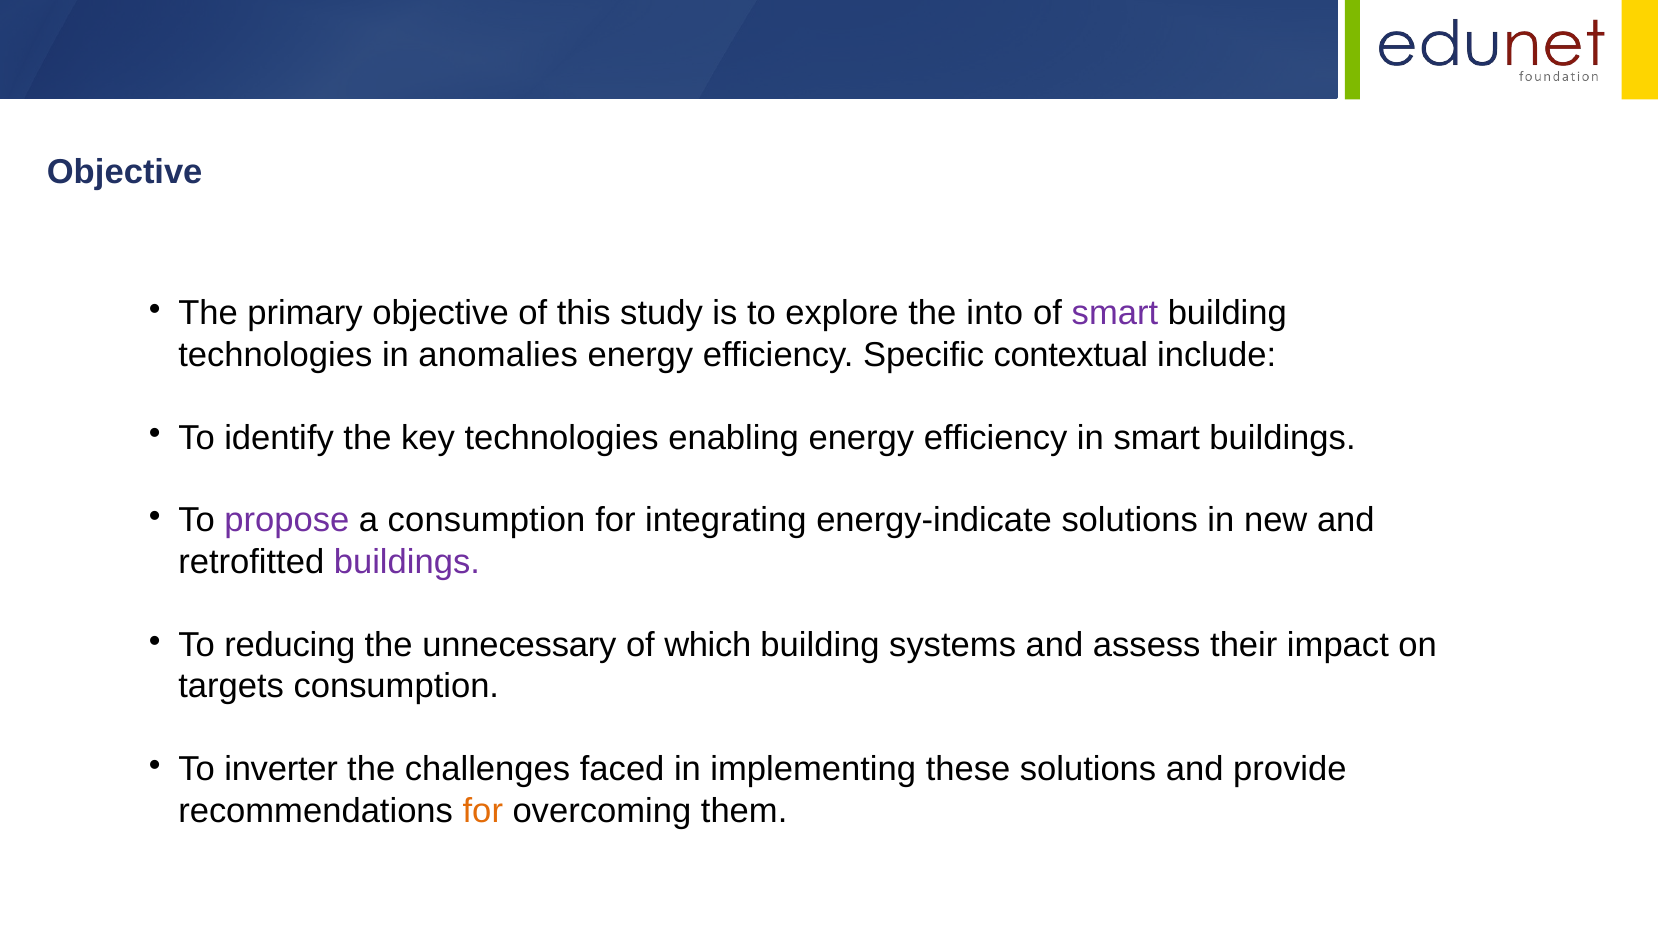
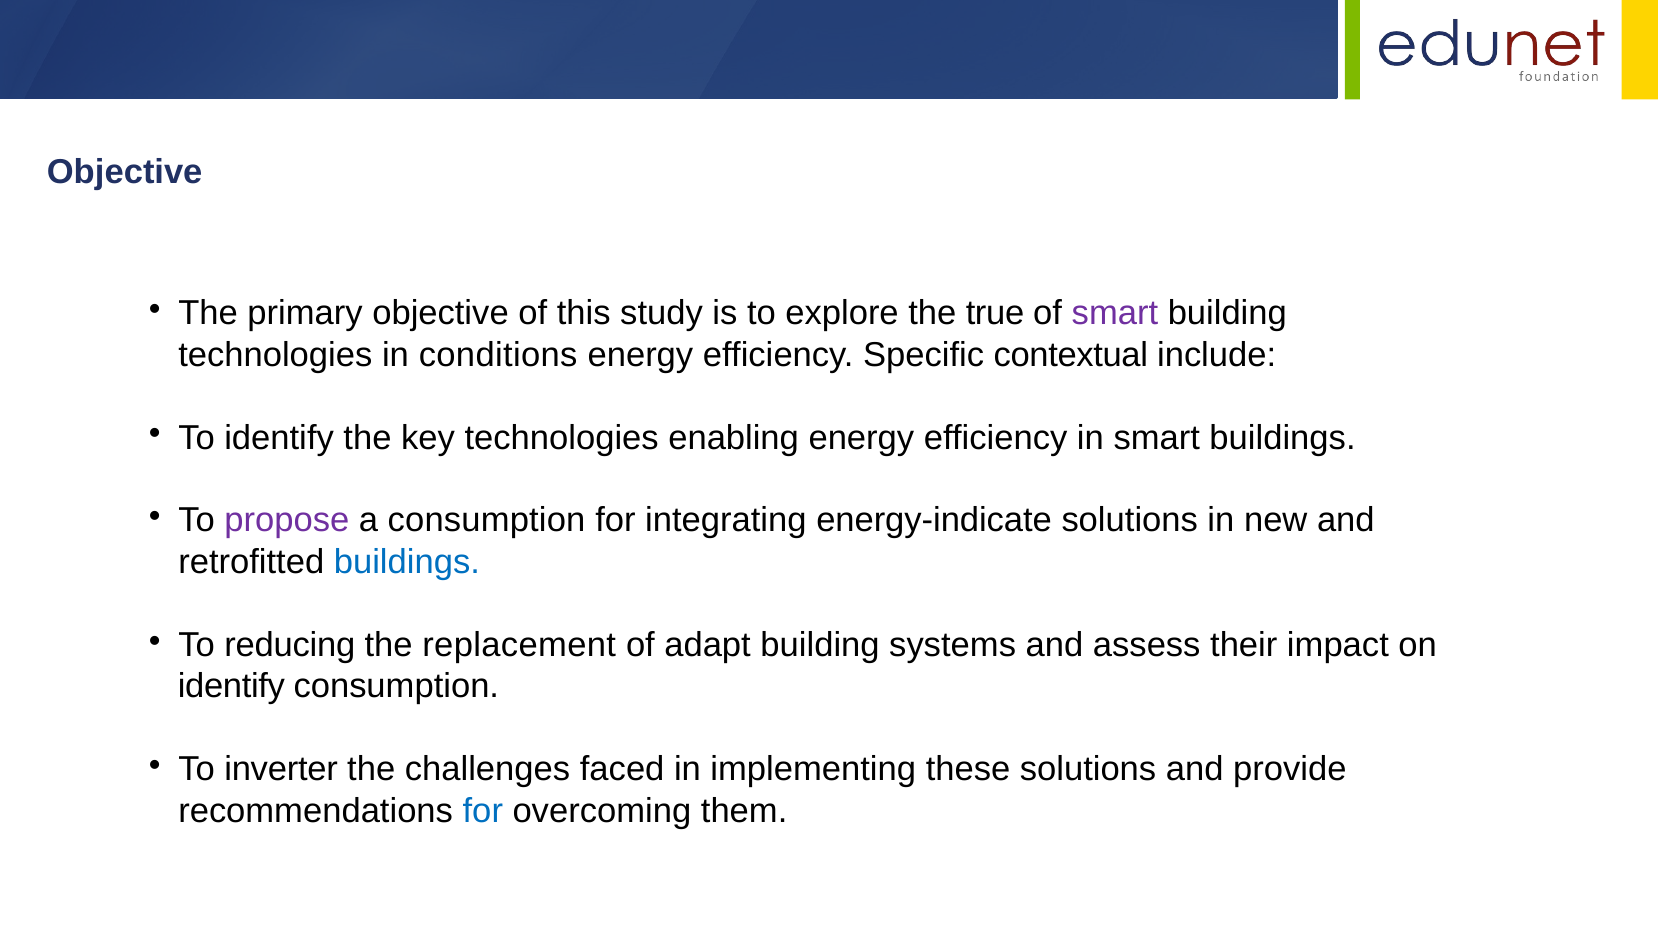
into: into -> true
anomalies: anomalies -> conditions
buildings at (407, 562) colour: purple -> blue
unnecessary: unnecessary -> replacement
which: which -> adapt
targets at (231, 687): targets -> identify
for at (483, 811) colour: orange -> blue
